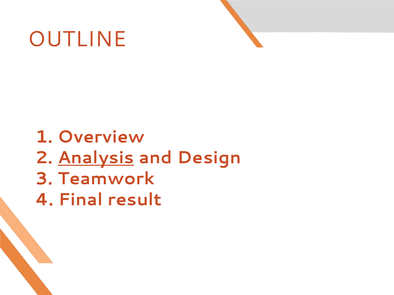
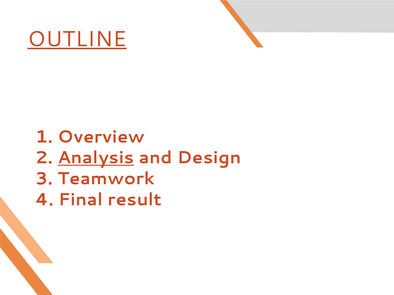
OUTLINE underline: none -> present
